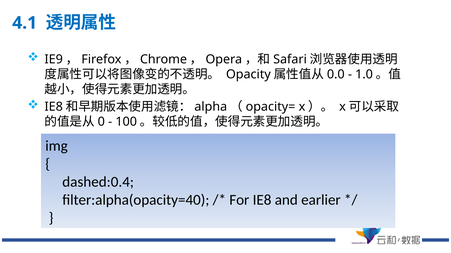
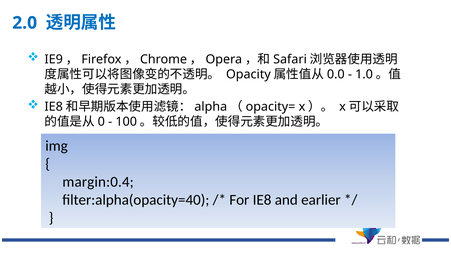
4.1: 4.1 -> 2.0
dashed:0.4: dashed:0.4 -> margin:0.4
